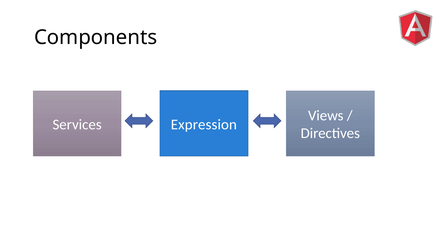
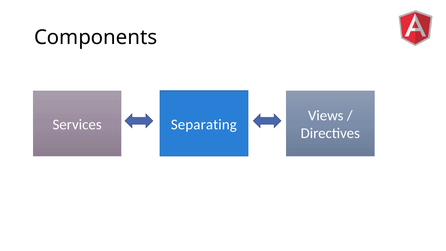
Expression: Expression -> Separating
